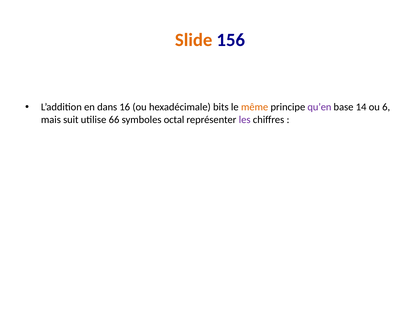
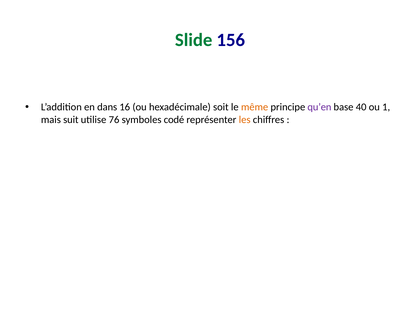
Slide colour: orange -> green
bits: bits -> soit
14: 14 -> 40
6: 6 -> 1
66: 66 -> 76
octal: octal -> codé
les colour: purple -> orange
